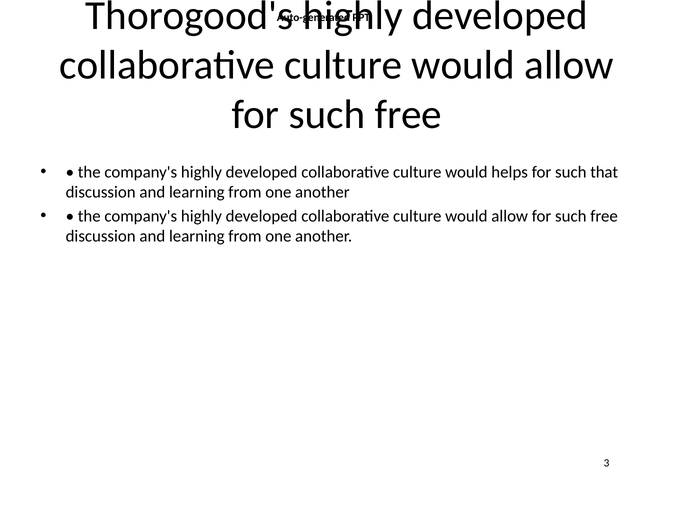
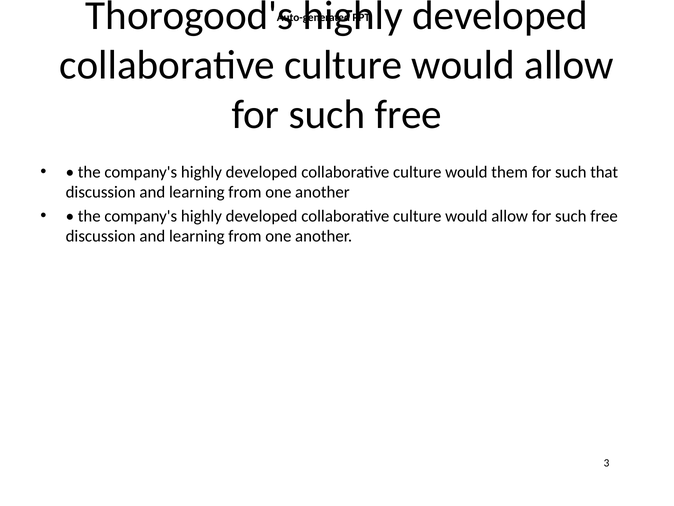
helps: helps -> them
